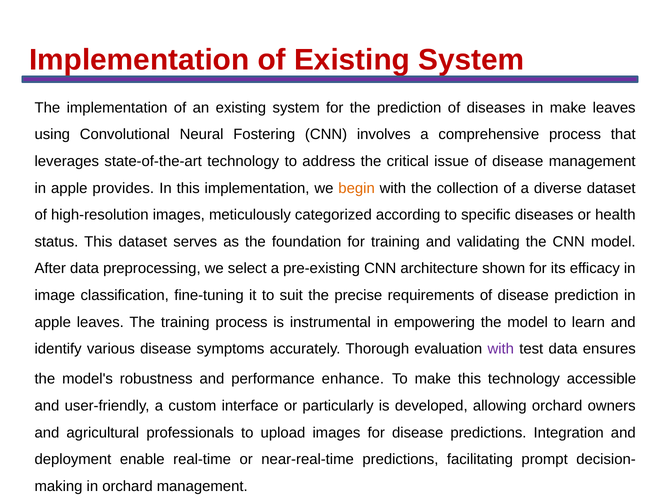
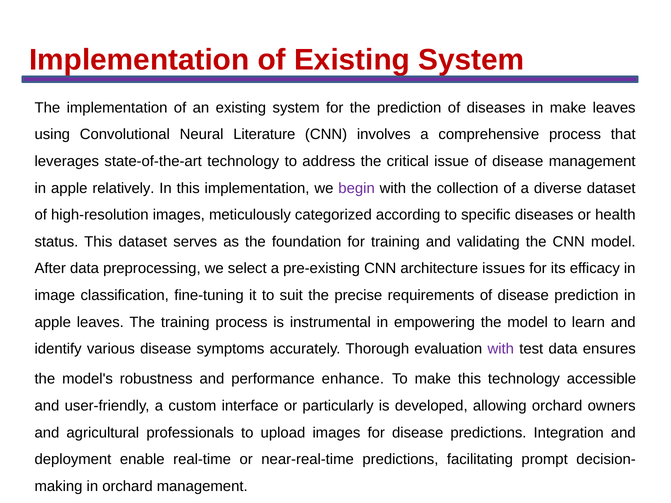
Fostering: Fostering -> Literature
provides: provides -> relatively
begin colour: orange -> purple
shown: shown -> issues
